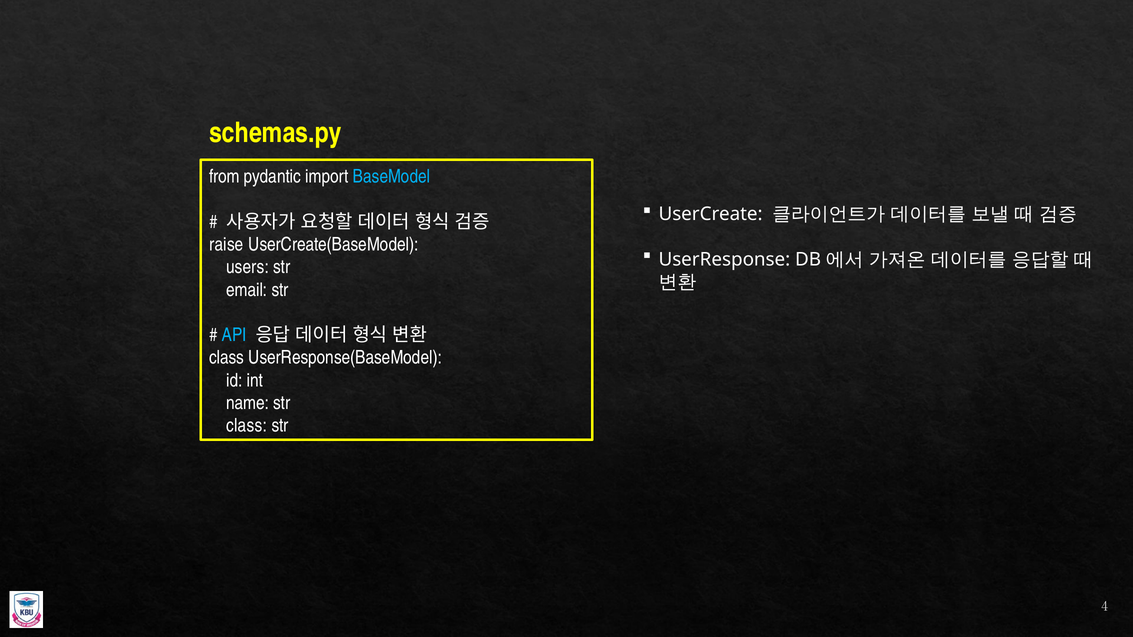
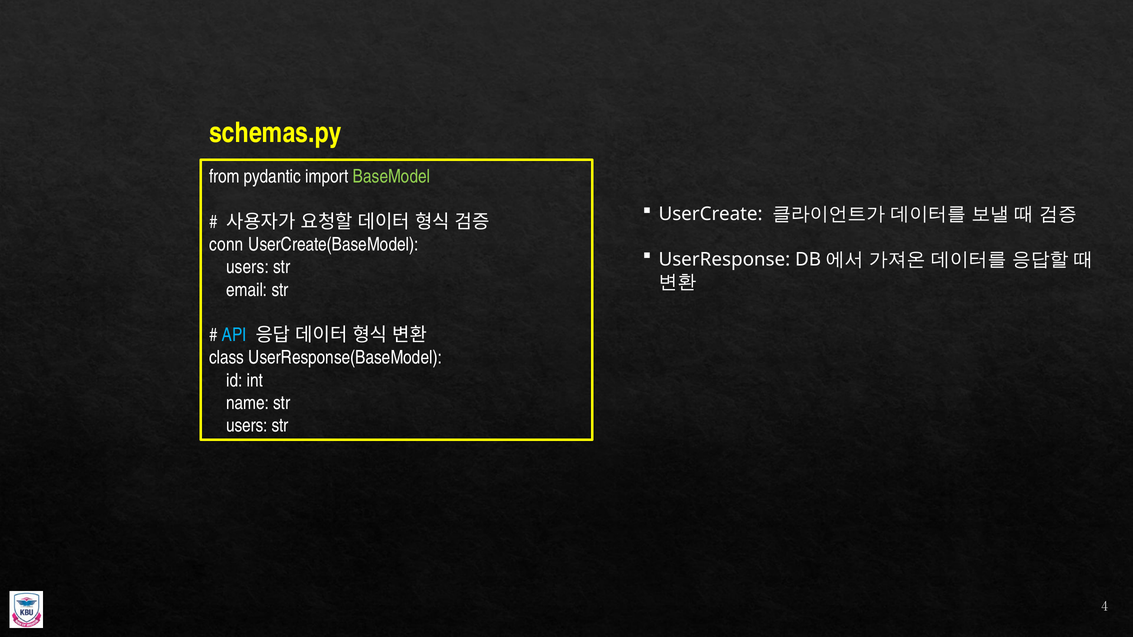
BaseModel colour: light blue -> light green
raise: raise -> conn
class at (247, 426): class -> users
